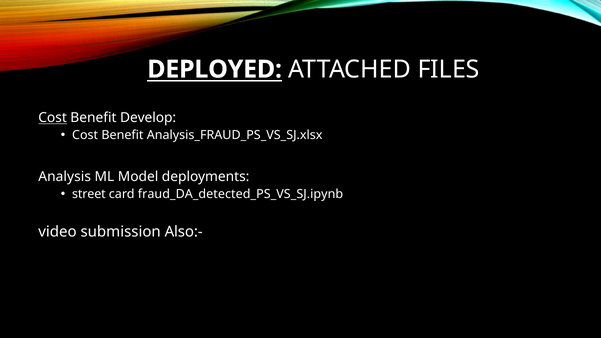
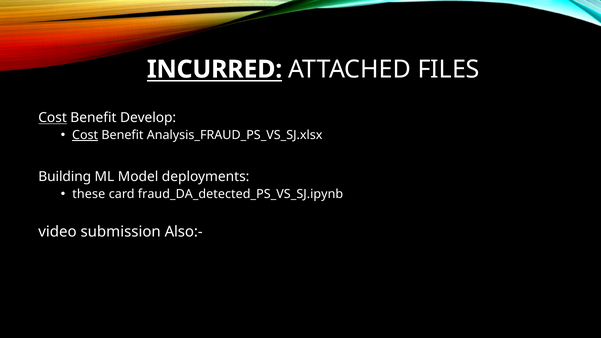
DEPLOYED: DEPLOYED -> INCURRED
Cost at (85, 135) underline: none -> present
Analysis: Analysis -> Building
street: street -> these
